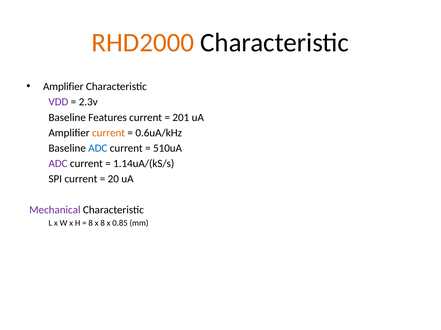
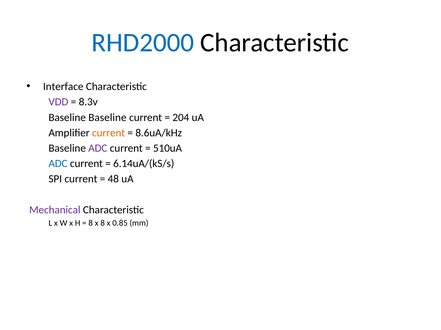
RHD2000 colour: orange -> blue
Amplifier at (63, 87): Amplifier -> Interface
2.3v: 2.3v -> 8.3v
Baseline Features: Features -> Baseline
201: 201 -> 204
0.6uA/kHz: 0.6uA/kHz -> 8.6uA/kHz
ADC at (98, 149) colour: blue -> purple
ADC at (58, 164) colour: purple -> blue
1.14uA/(kS/s: 1.14uA/(kS/s -> 6.14uA/(kS/s
20: 20 -> 48
